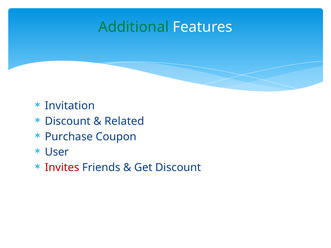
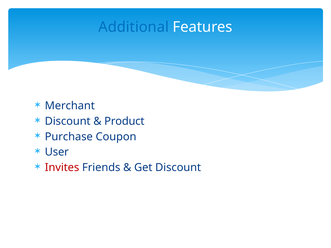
Additional colour: green -> blue
Invitation: Invitation -> Merchant
Related: Related -> Product
